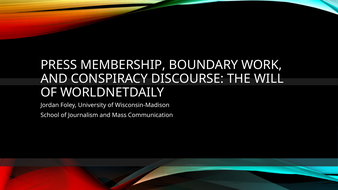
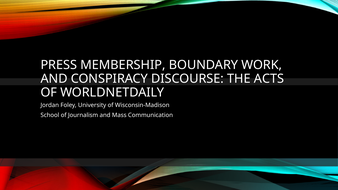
WILL: WILL -> ACTS
